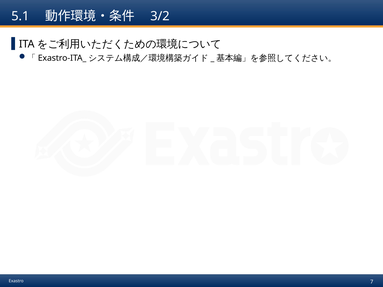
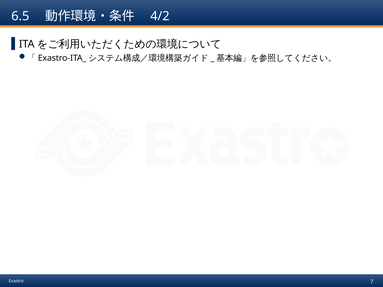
5.1: 5.1 -> 6.5
3/2: 3/2 -> 4/2
